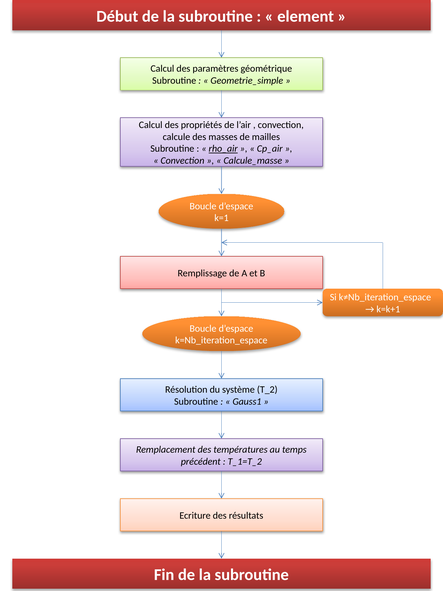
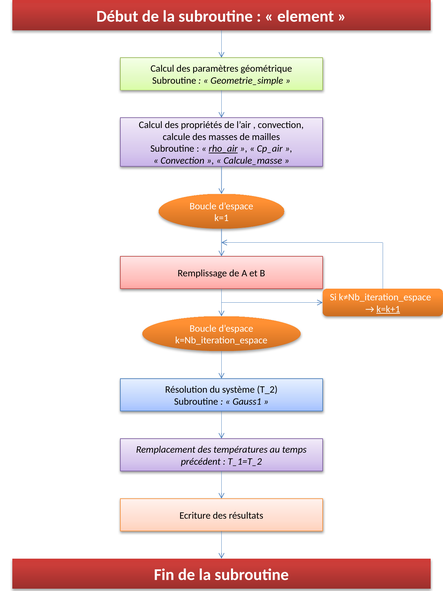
k=k+1 underline: none -> present
